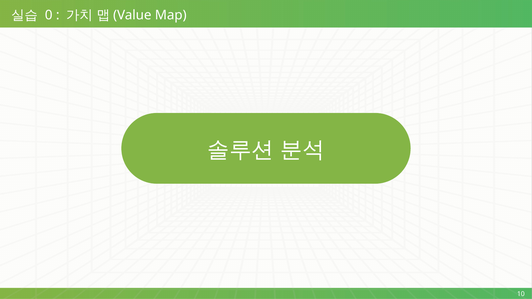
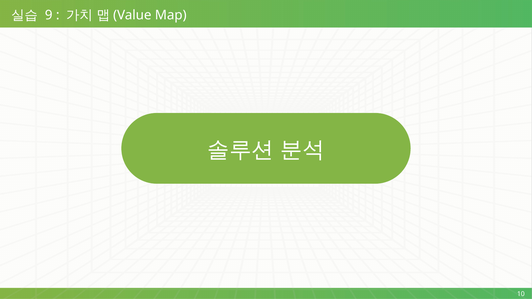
0: 0 -> 9
